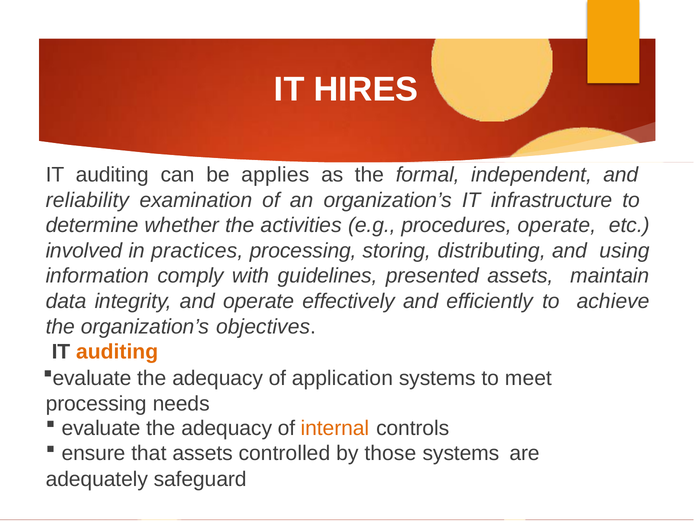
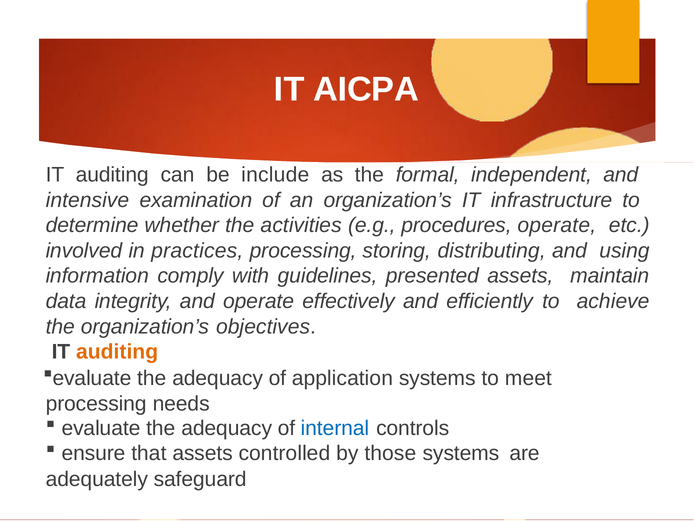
HIRES: HIRES -> AICPA
applies: applies -> include
reliability: reliability -> intensive
internal colour: orange -> blue
